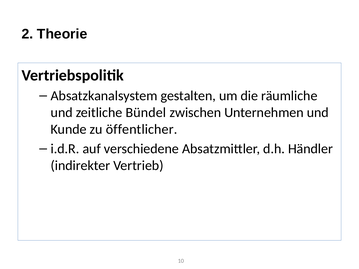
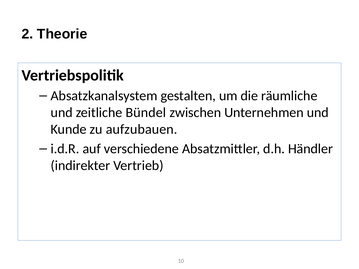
öffentlicher: öffentlicher -> aufzubauen
